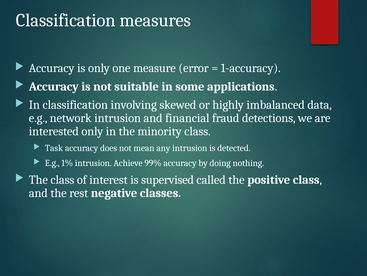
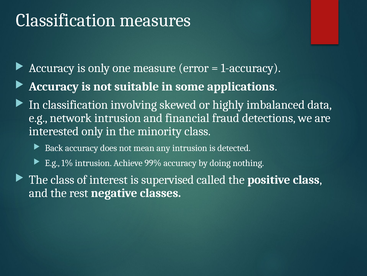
Task: Task -> Back
